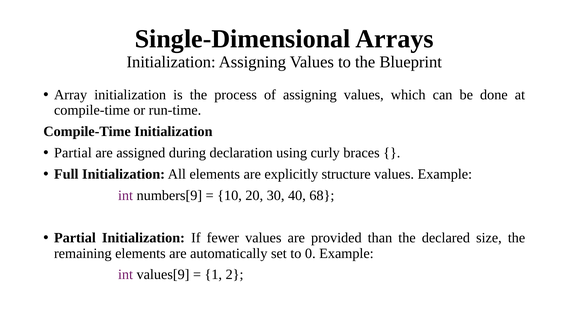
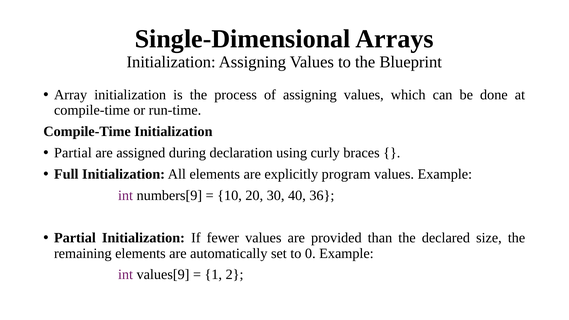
structure: structure -> program
68: 68 -> 36
